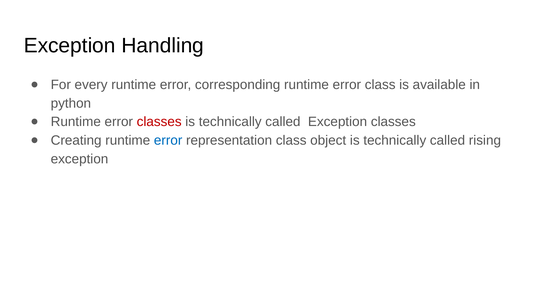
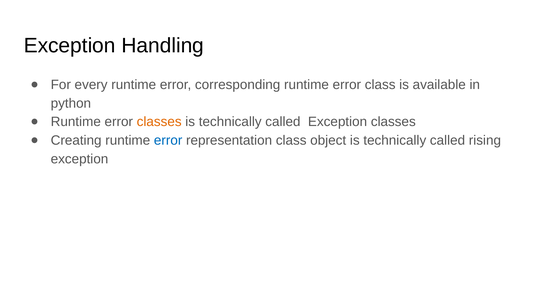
classes at (159, 122) colour: red -> orange
